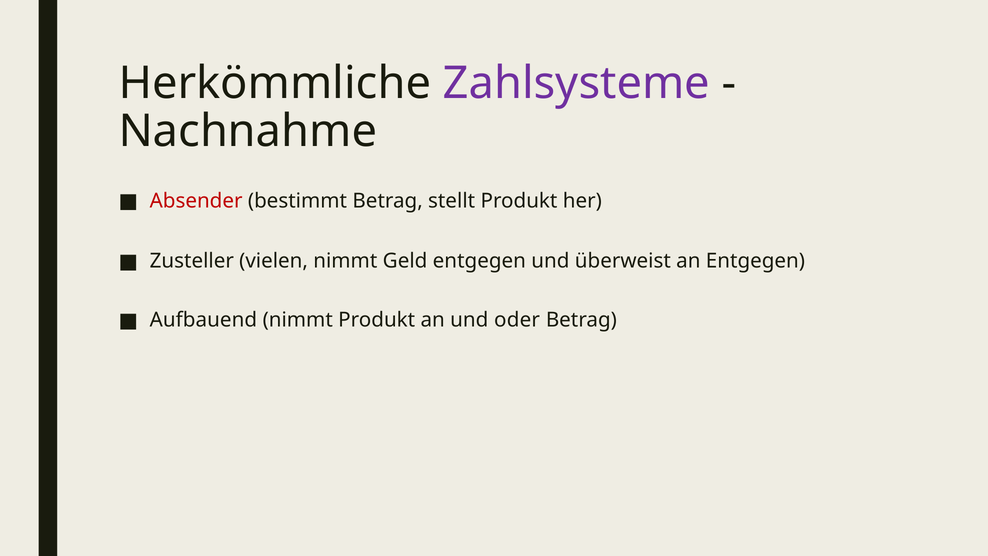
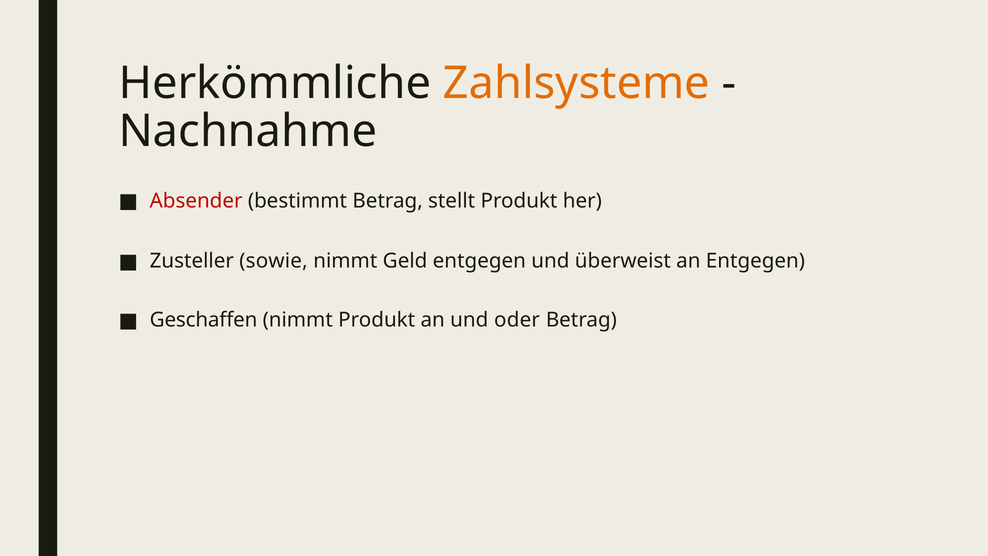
Zahlsysteme colour: purple -> orange
vielen: vielen -> sowie
Aufbauend: Aufbauend -> Geschaffen
